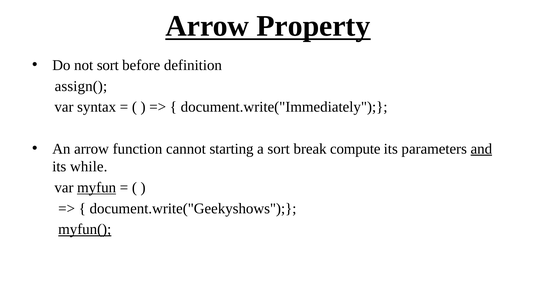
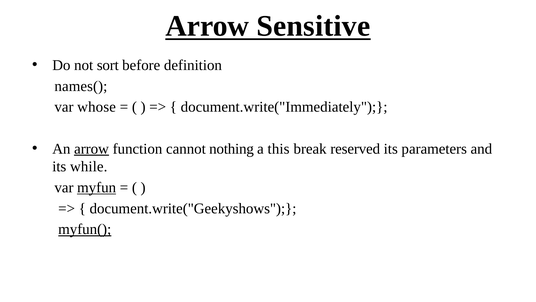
Property: Property -> Sensitive
assign(: assign( -> names(
syntax: syntax -> whose
arrow at (92, 149) underline: none -> present
starting: starting -> nothing
a sort: sort -> this
compute: compute -> reserved
and underline: present -> none
